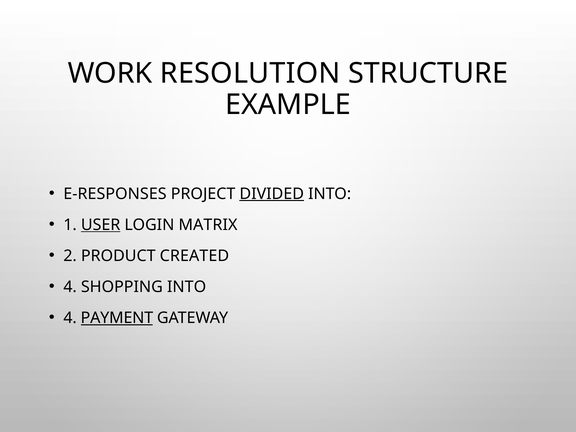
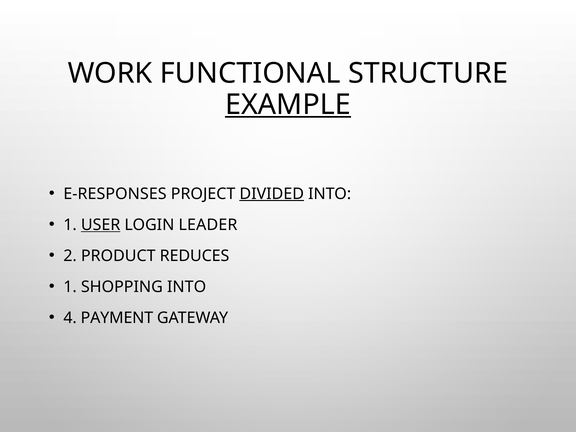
RESOLUTION: RESOLUTION -> FUNCTIONAL
EXAMPLE underline: none -> present
MATRIX: MATRIX -> LEADER
CREATED: CREATED -> REDUCES
4 at (70, 287): 4 -> 1
PAYMENT underline: present -> none
